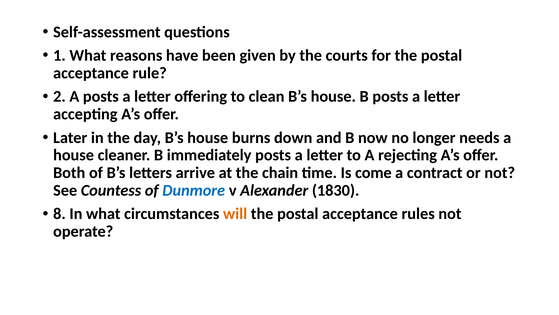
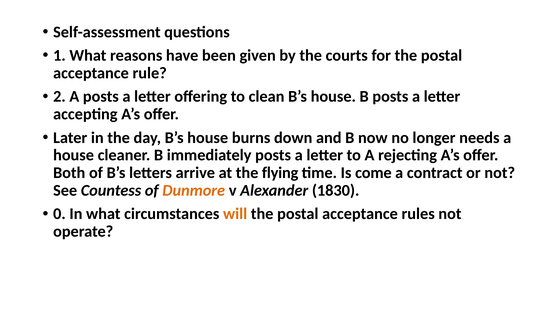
chain: chain -> flying
Dunmore colour: blue -> orange
8: 8 -> 0
